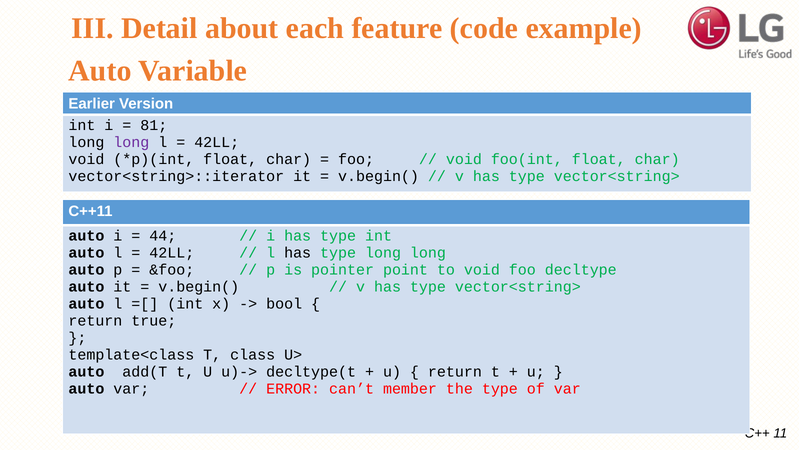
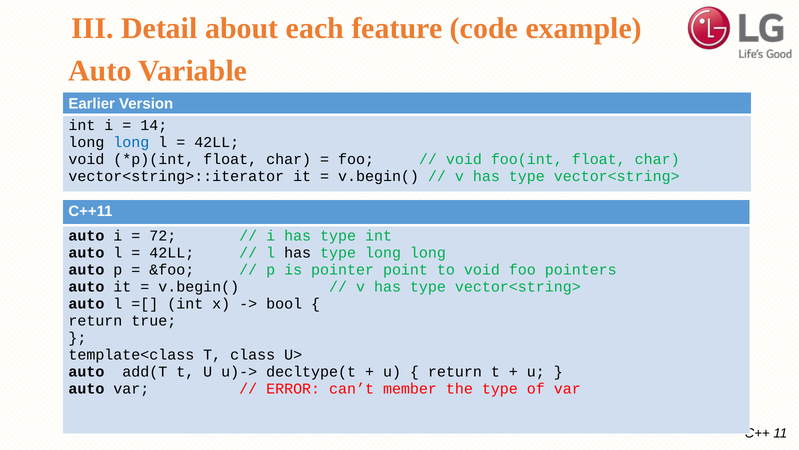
81: 81 -> 14
long at (131, 142) colour: purple -> blue
44: 44 -> 72
decltype: decltype -> pointers
